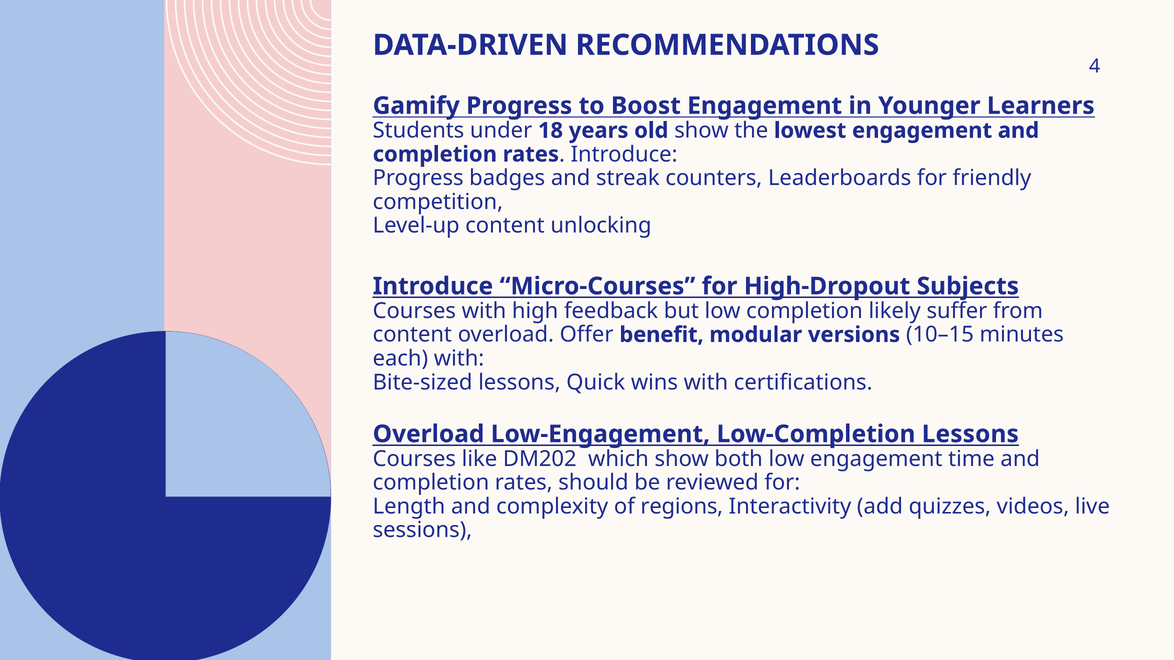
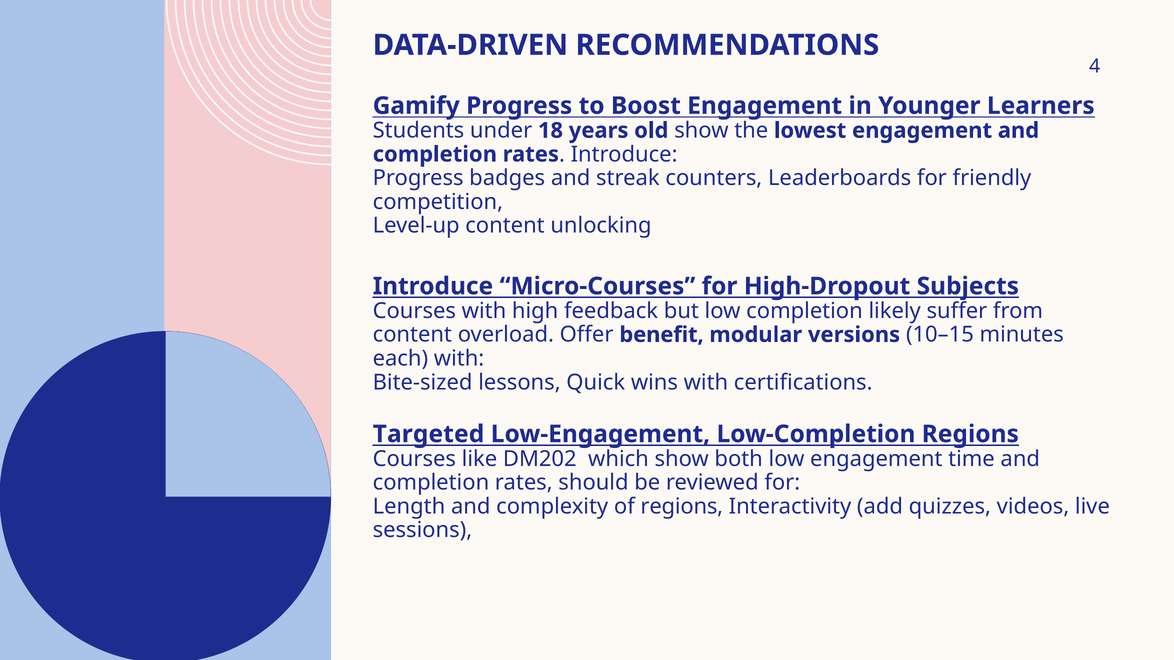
Overload at (429, 434): Overload -> Targeted
Low-Completion Lessons: Lessons -> Regions
